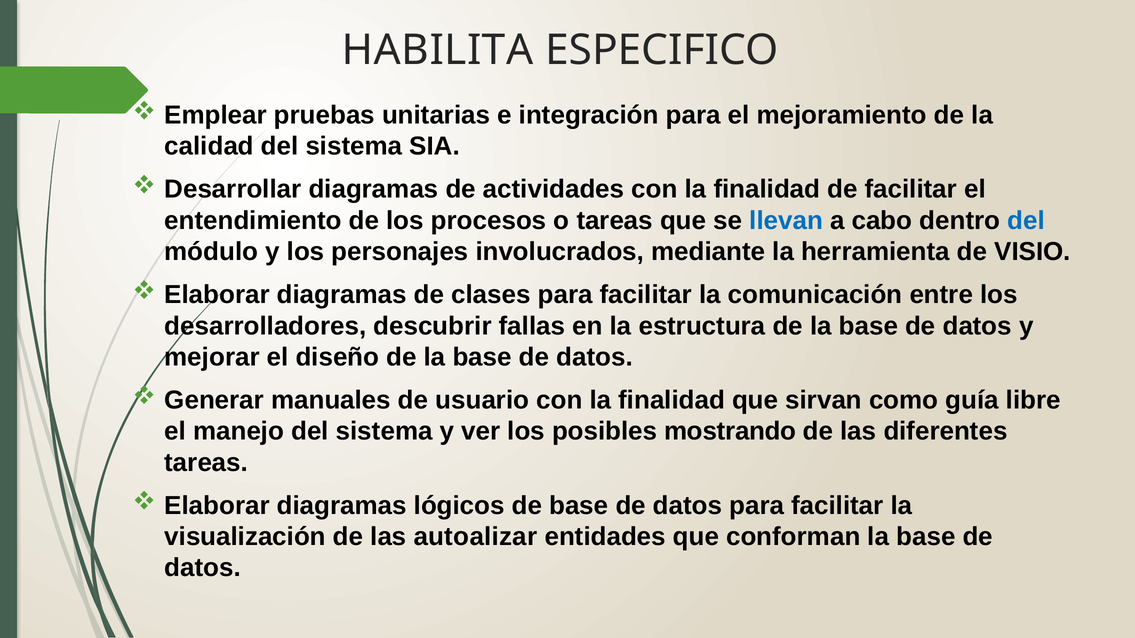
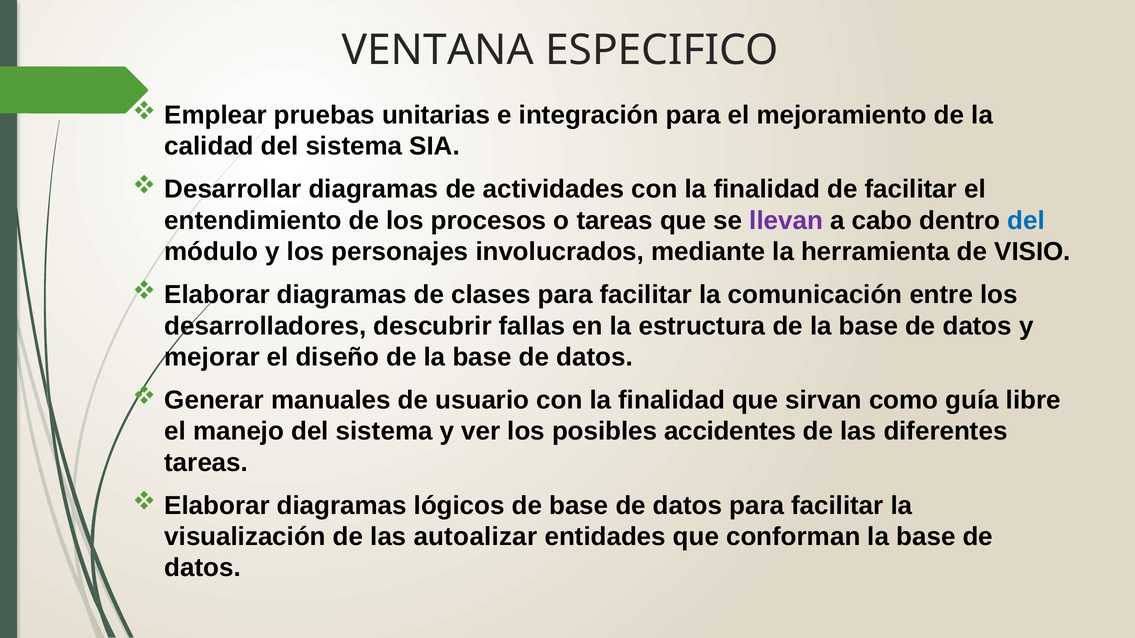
HABILITA: HABILITA -> VENTANA
llevan colour: blue -> purple
mostrando: mostrando -> accidentes
